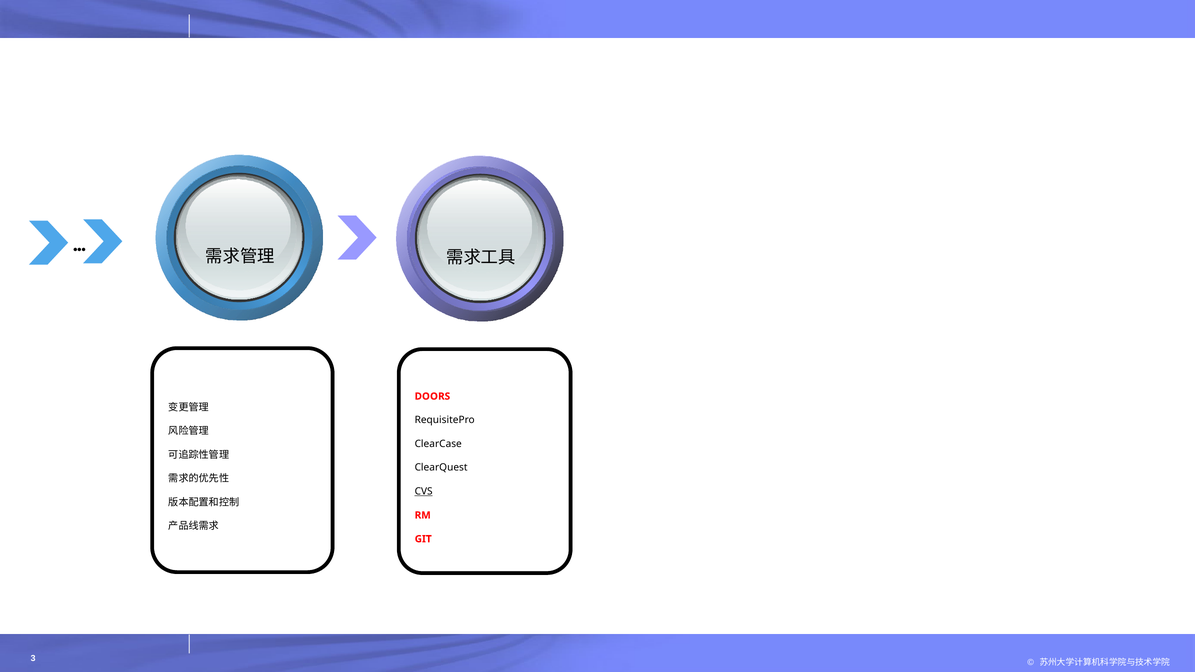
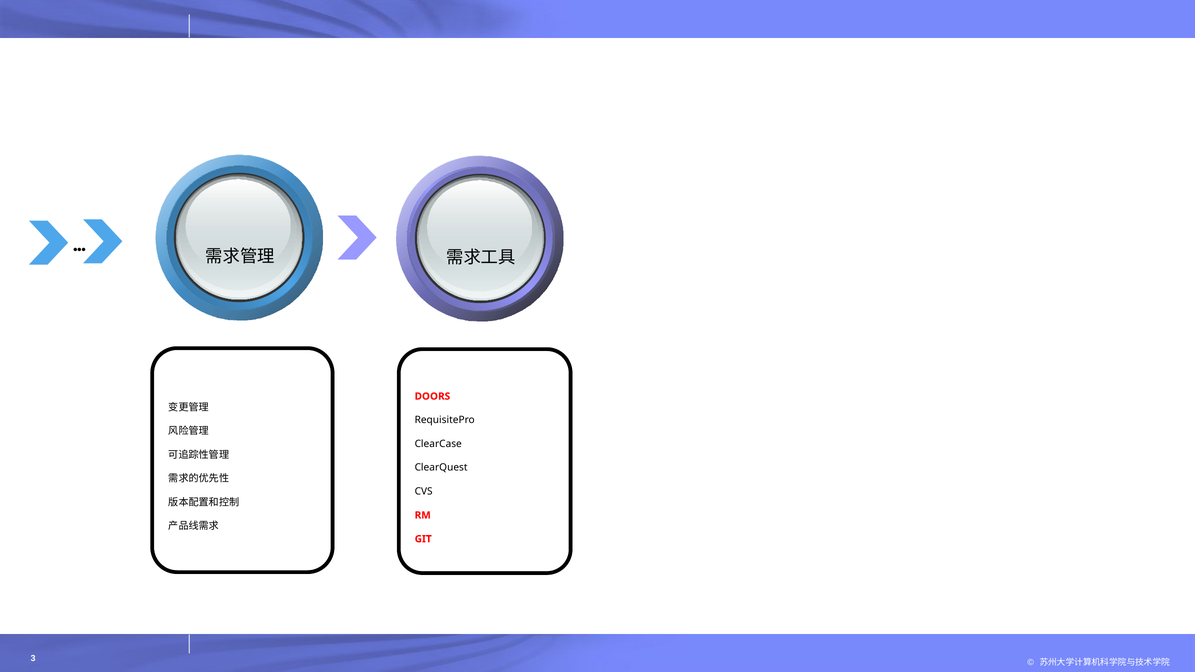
CVS underline: present -> none
